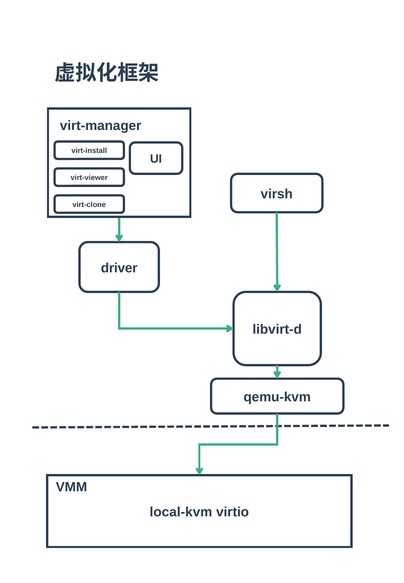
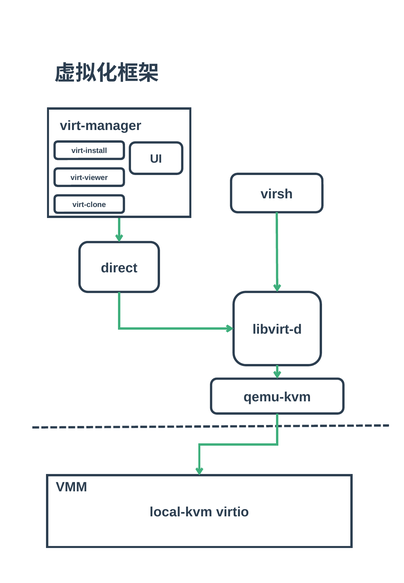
driver: driver -> direct
